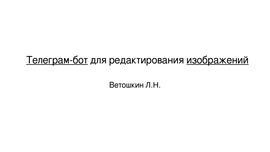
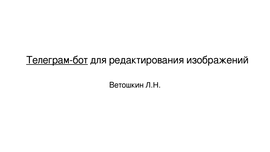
изображений underline: present -> none
